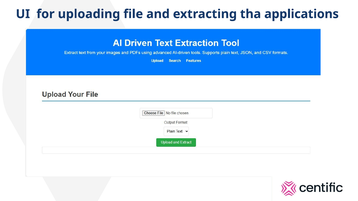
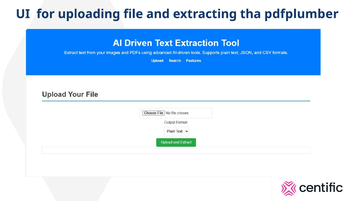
applications: applications -> pdfplumber
